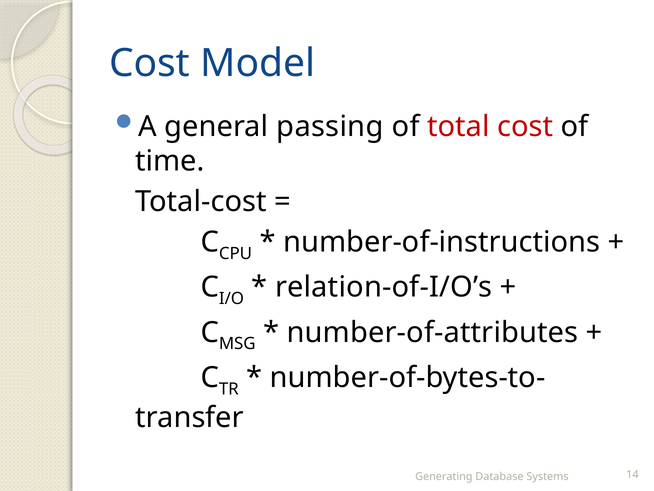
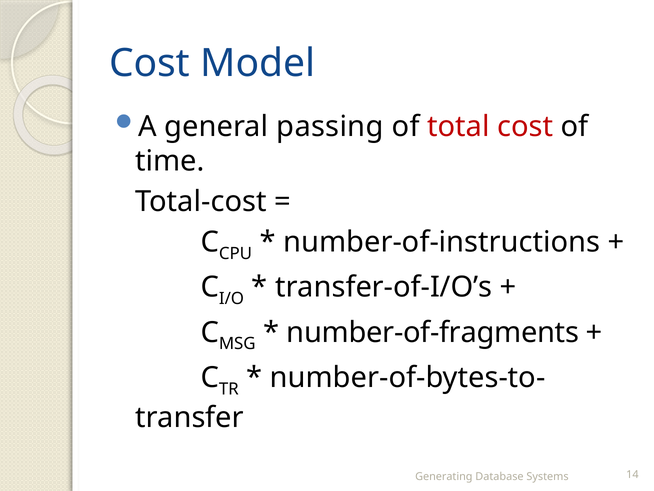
relation-of-I/O’s: relation-of-I/O’s -> transfer-of-I/O’s
number-of-attributes: number-of-attributes -> number-of-fragments
